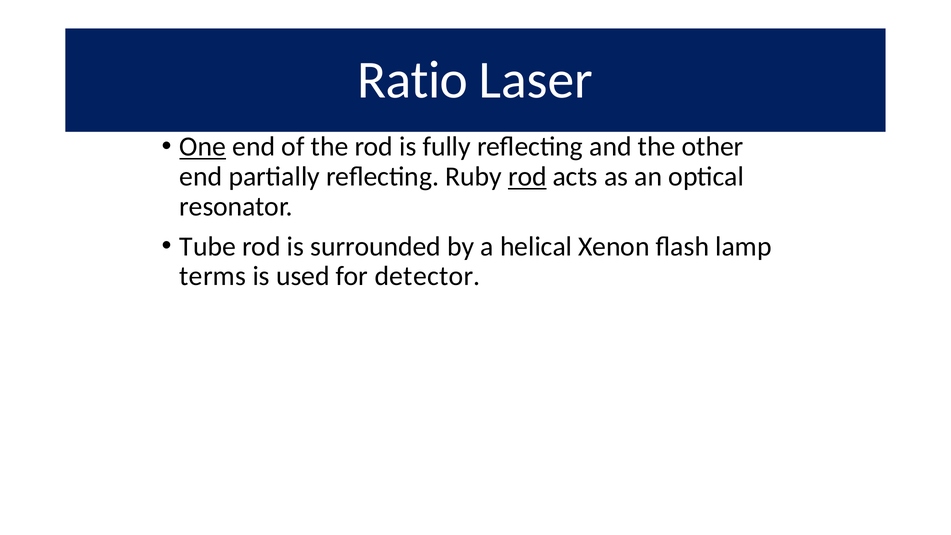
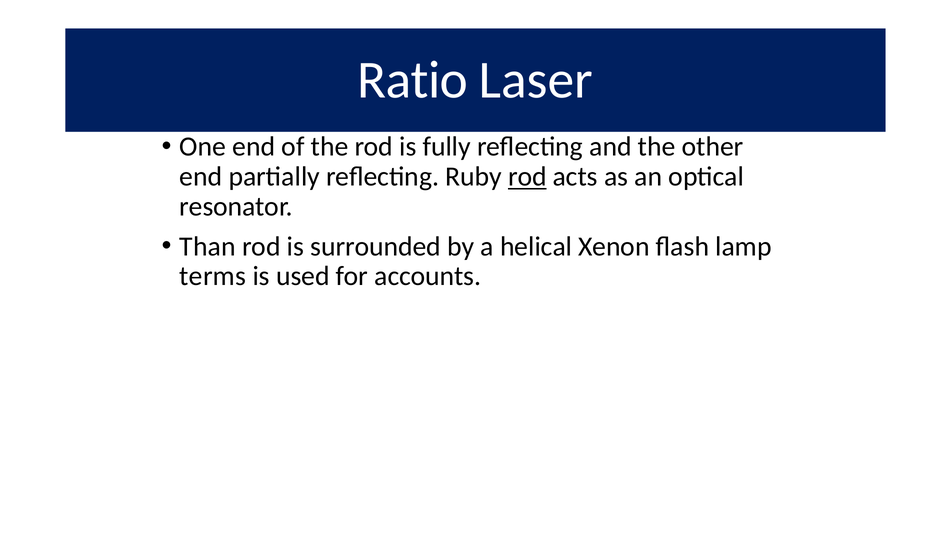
One underline: present -> none
Tube: Tube -> Than
detector: detector -> accounts
